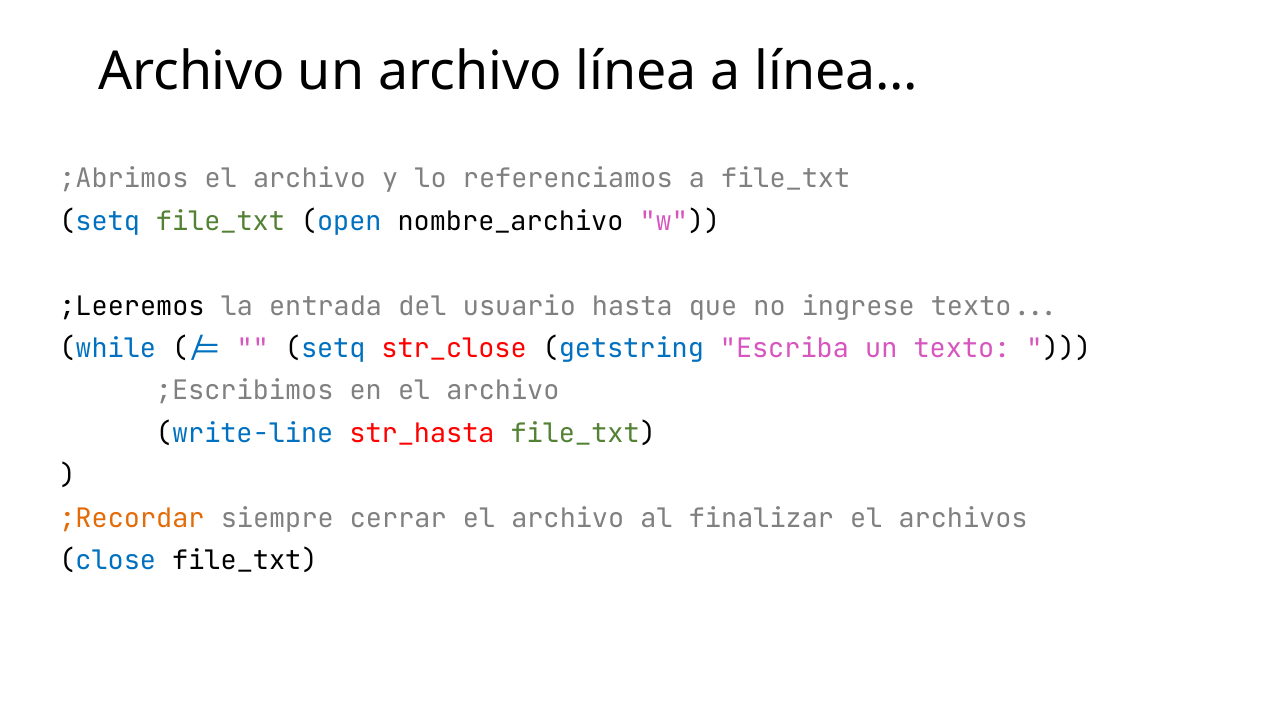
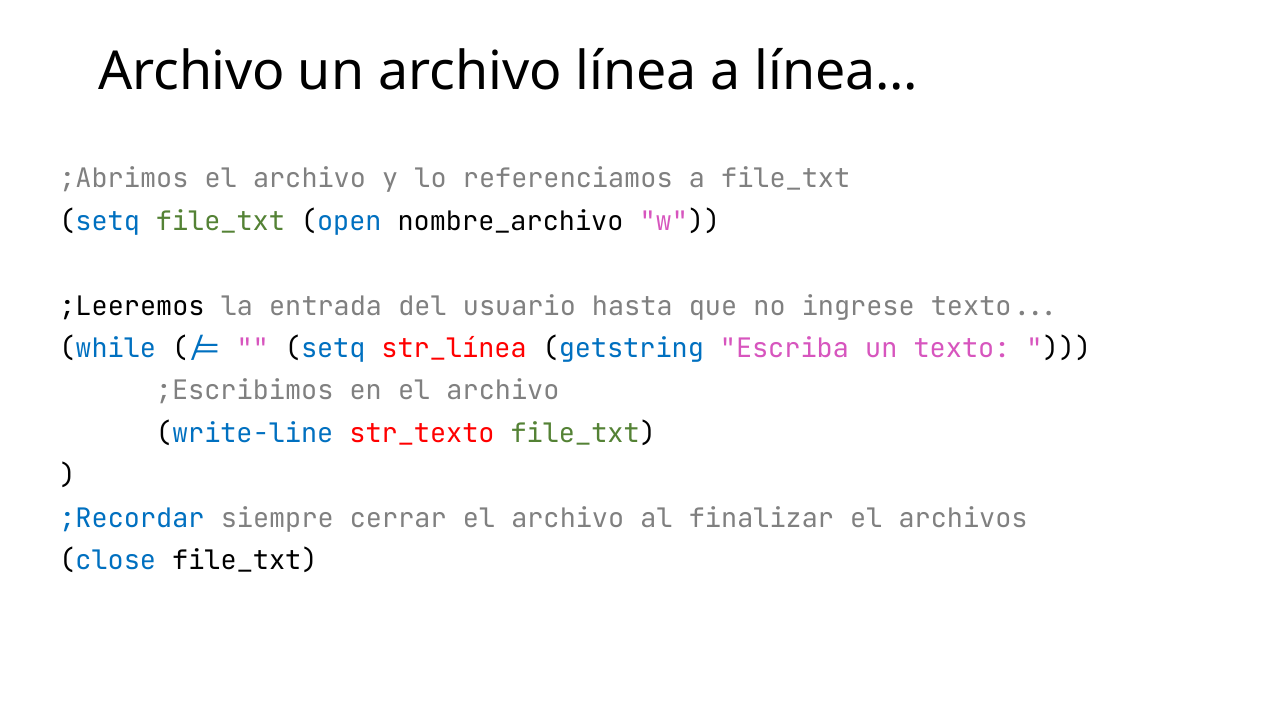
str_close: str_close -> str_línea
str_hasta: str_hasta -> str_texto
;Recordar colour: orange -> blue
